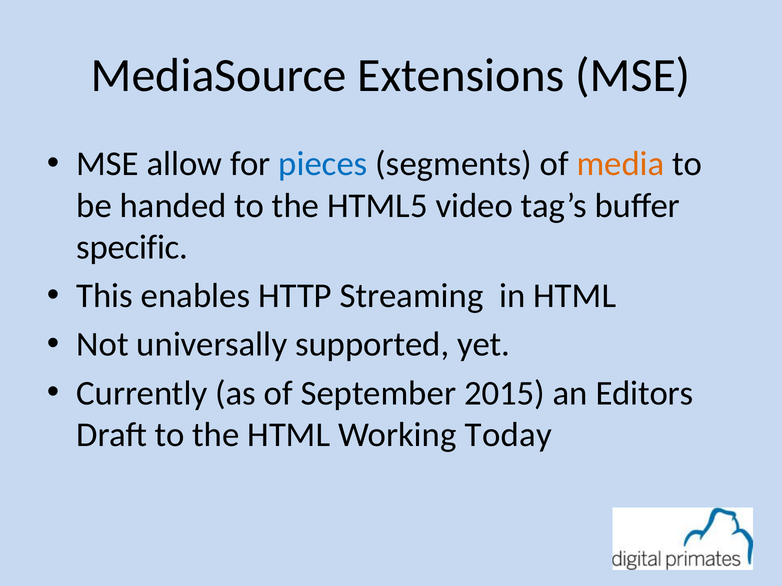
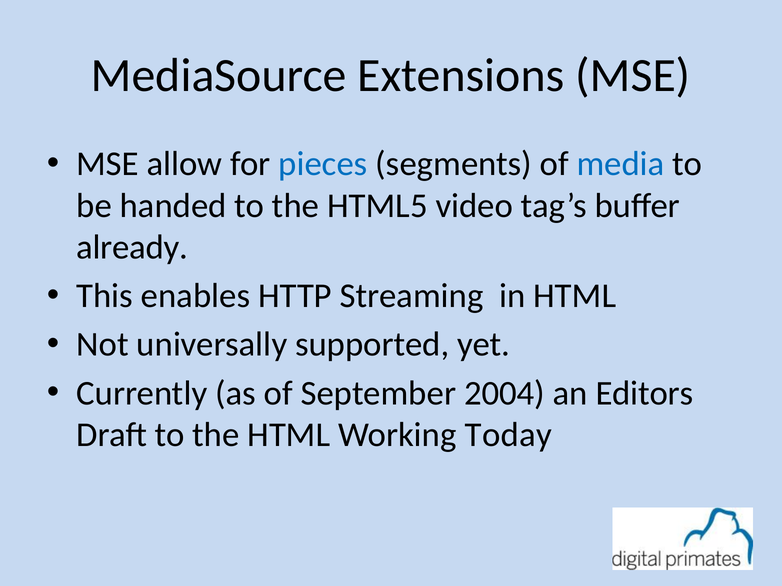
media colour: orange -> blue
specific: specific -> already
2015: 2015 -> 2004
